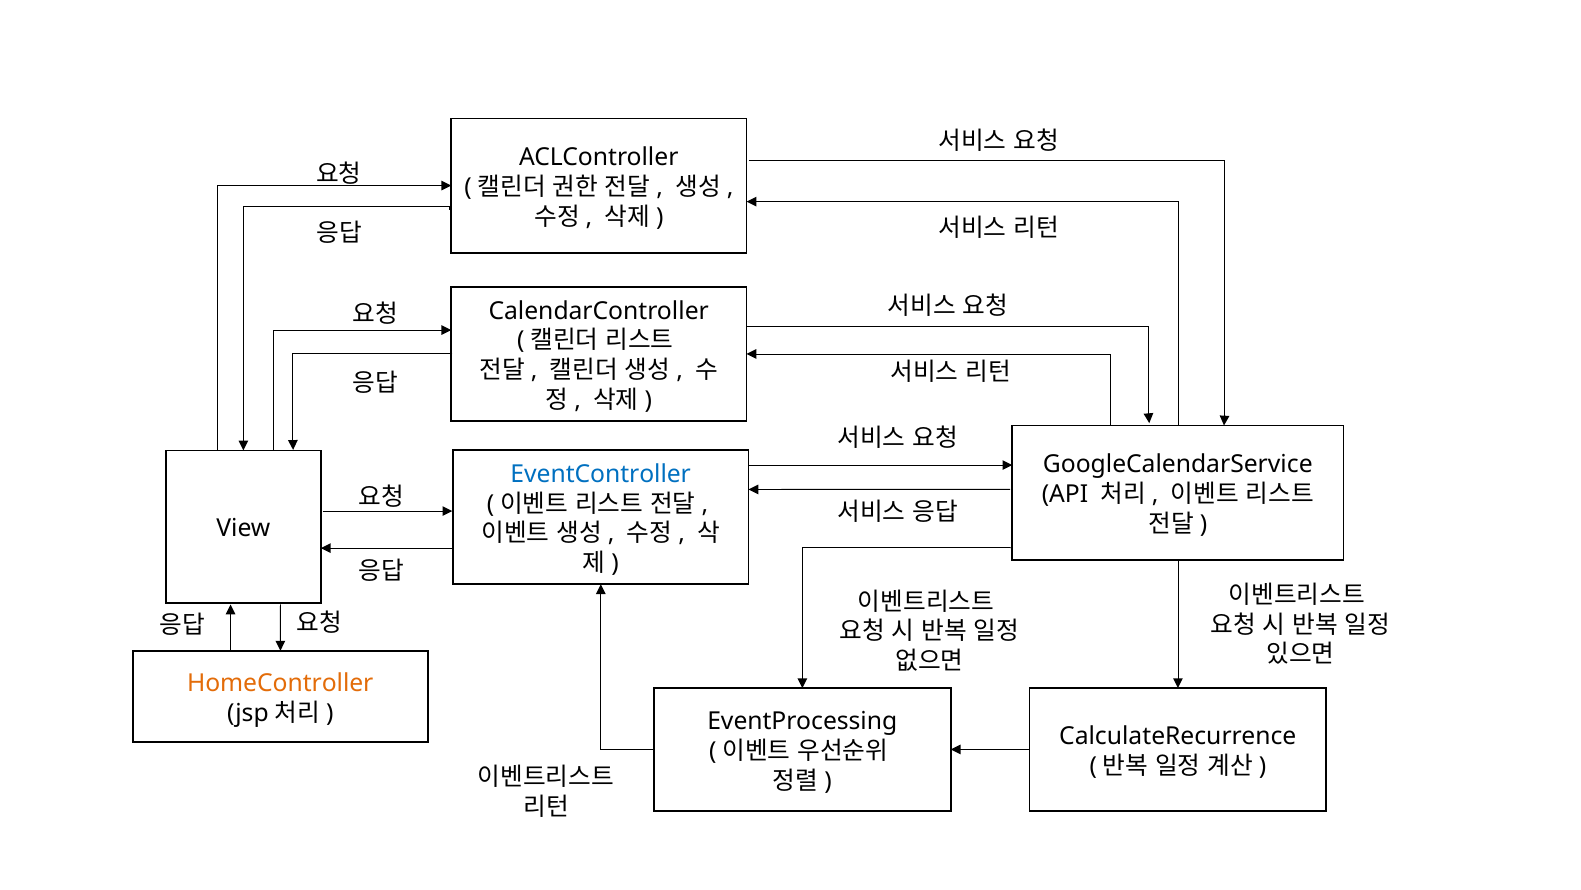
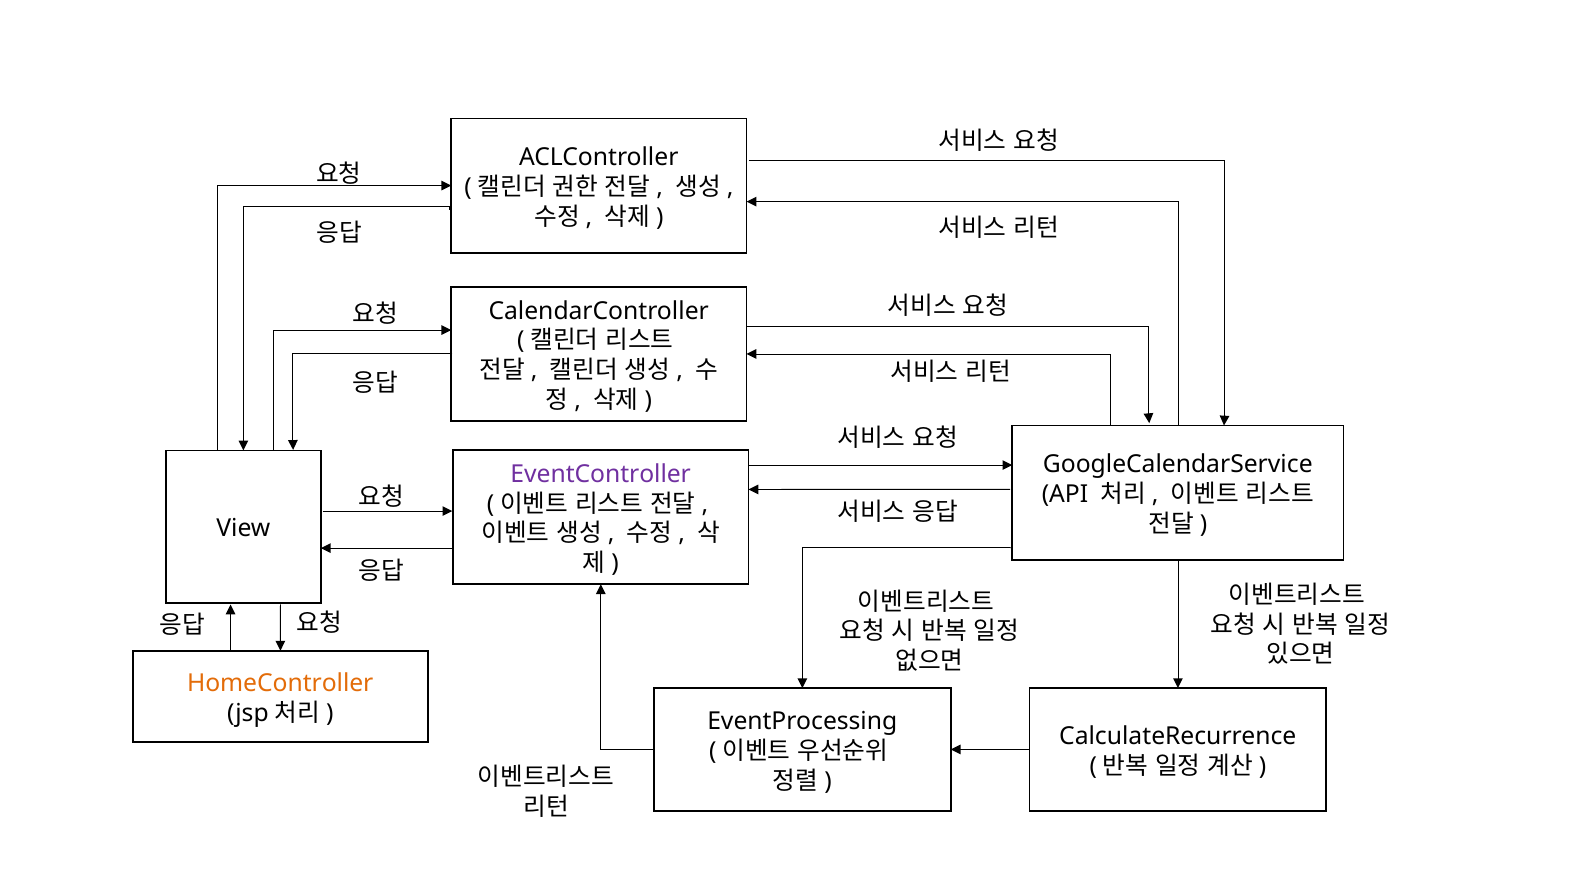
EventController colour: blue -> purple
